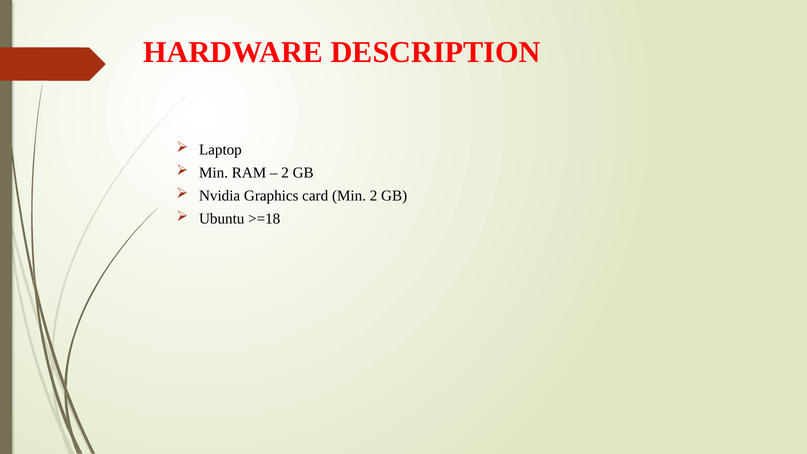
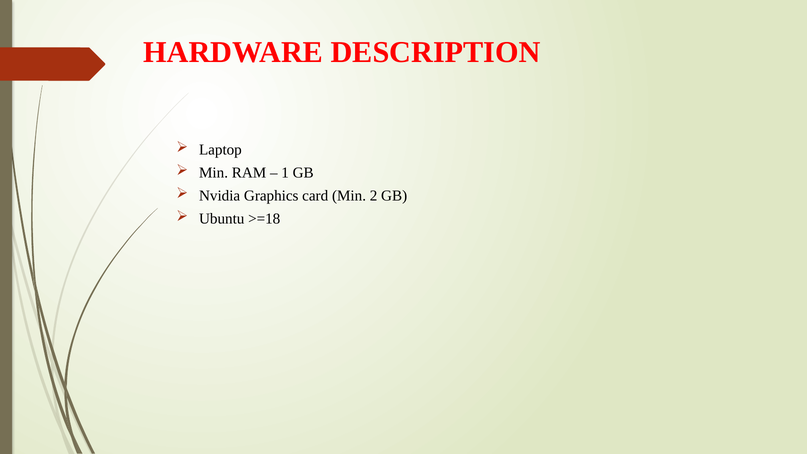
2 at (285, 173): 2 -> 1
